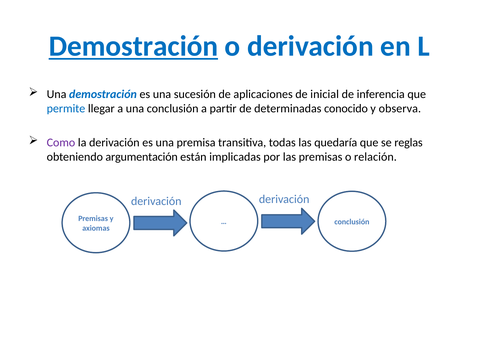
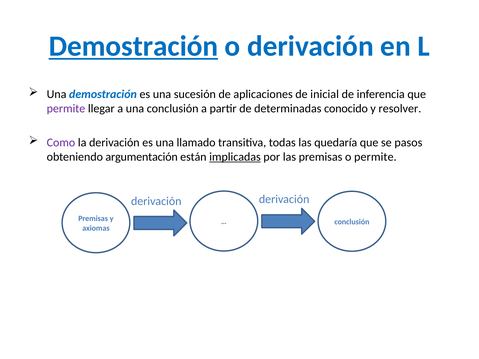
permite at (66, 109) colour: blue -> purple
observa: observa -> resolver
premisa: premisa -> llamado
reglas: reglas -> pasos
implicadas underline: none -> present
o relación: relación -> permite
